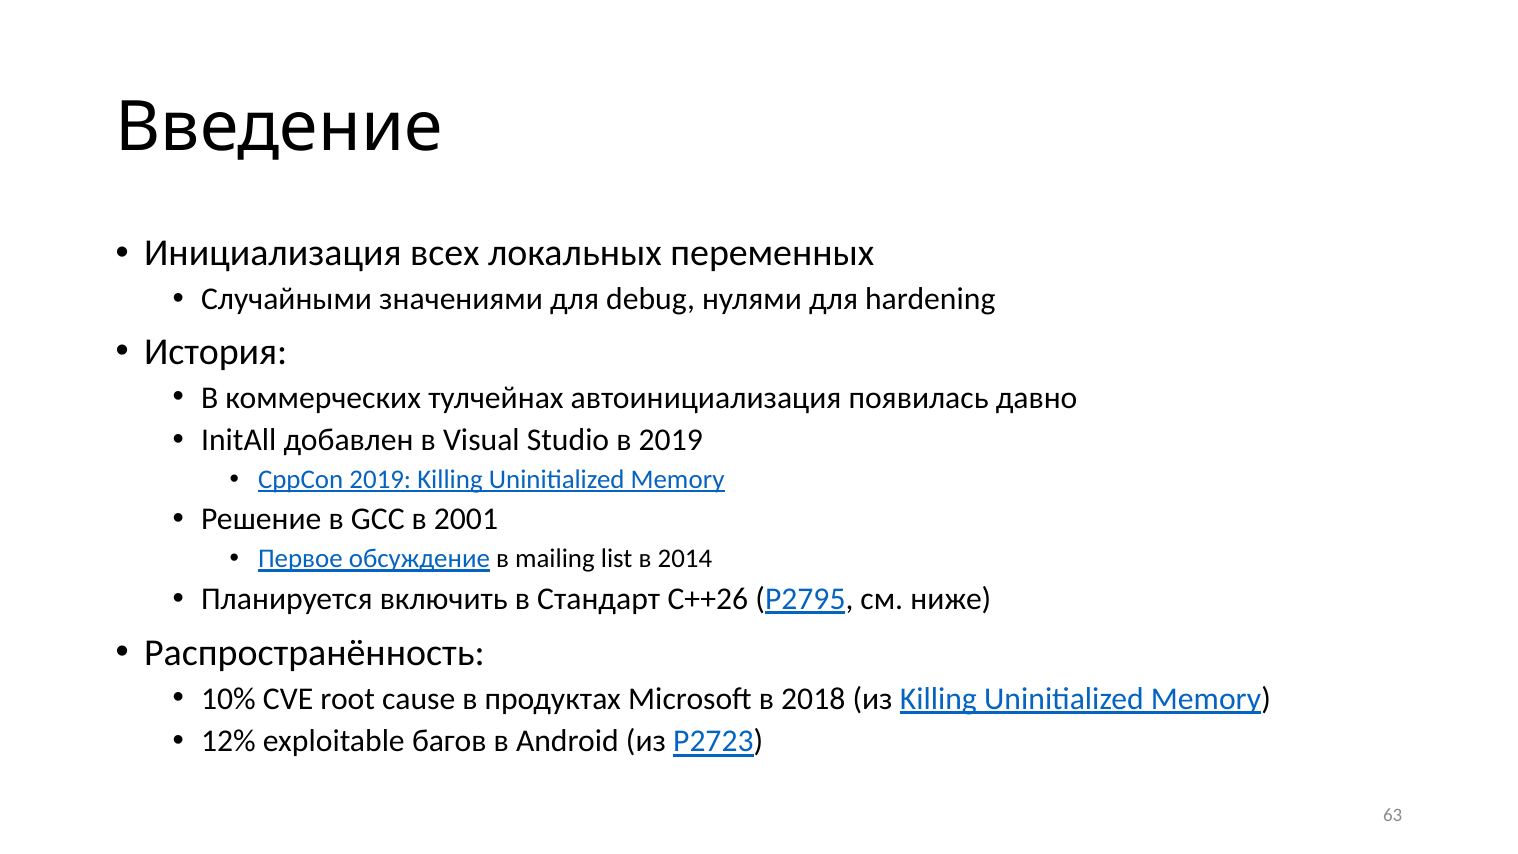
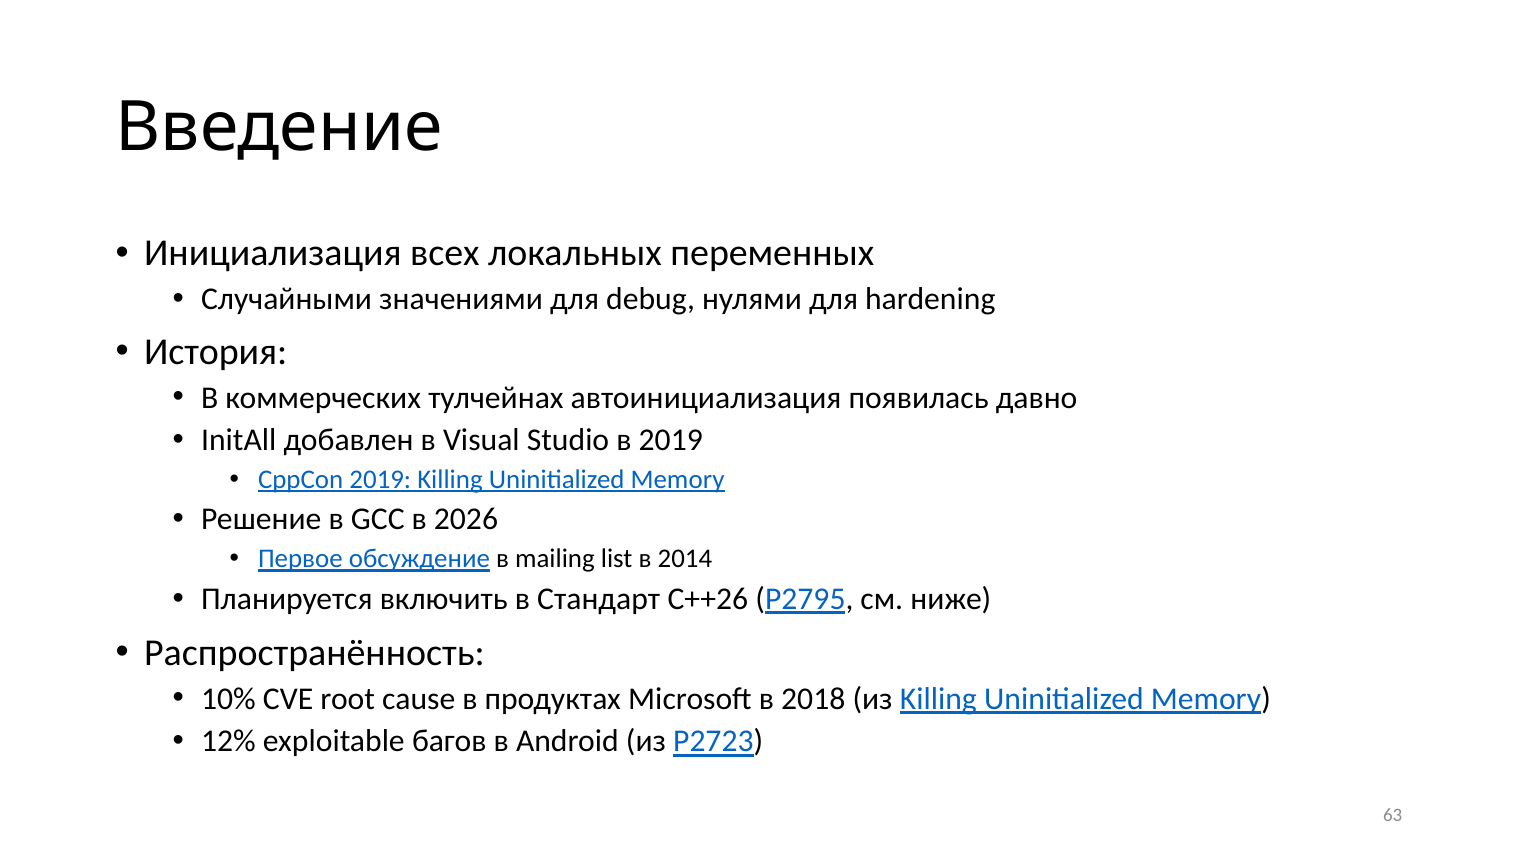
2001: 2001 -> 2026
